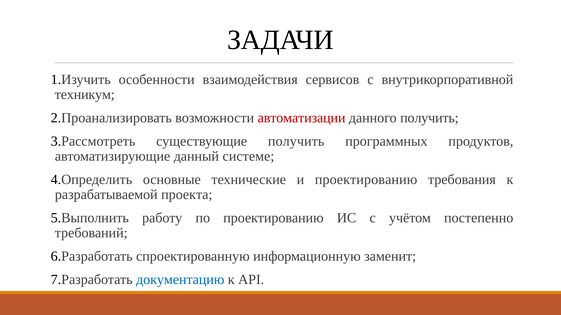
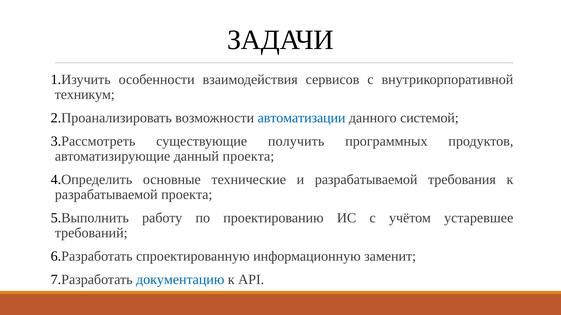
автоматизации colour: red -> blue
данного получить: получить -> системой
данный системе: системе -> проекта
и проектированию: проектированию -> разрабатываемой
постепенно: постепенно -> устаревшее
